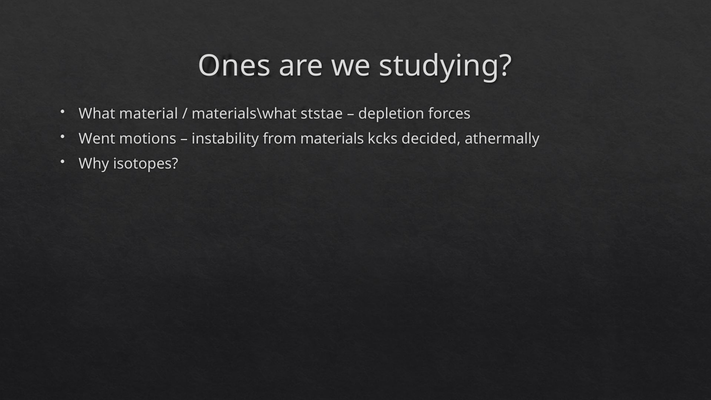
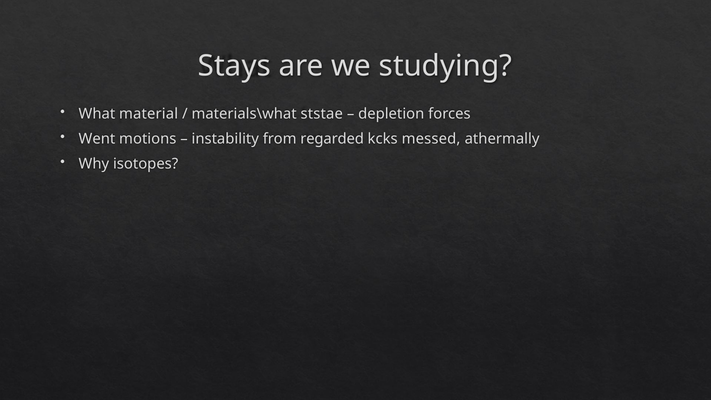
Ones: Ones -> Stays
materials: materials -> regarded
decided: decided -> messed
